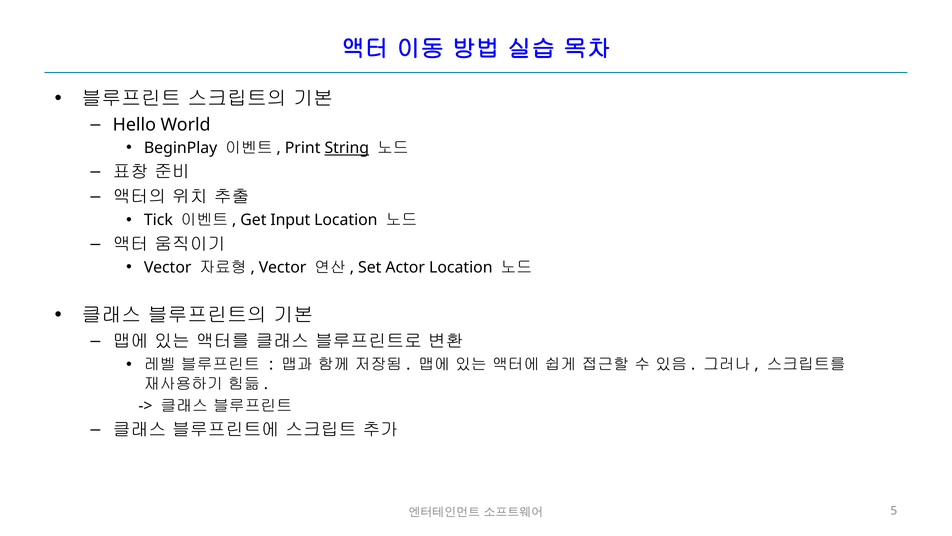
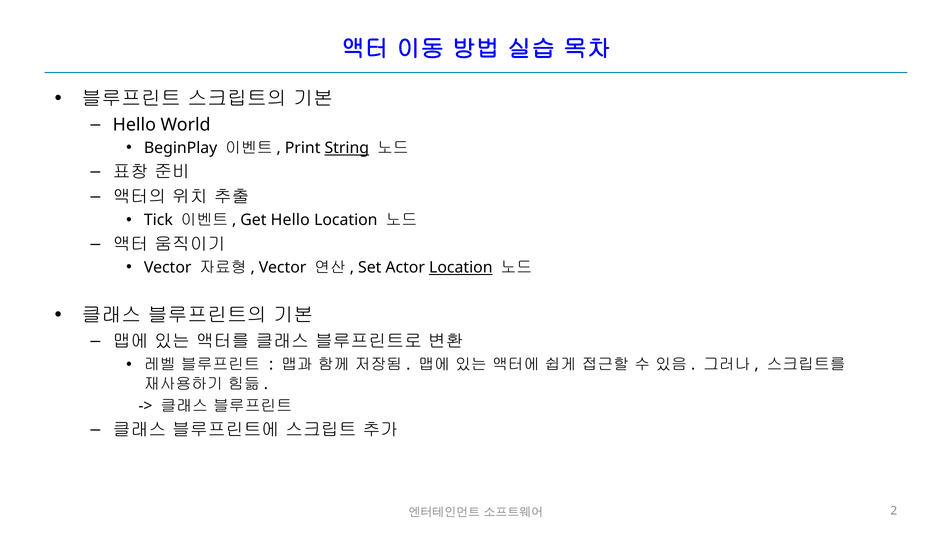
Get Input: Input -> Hello
Location at (461, 267) underline: none -> present
5: 5 -> 2
